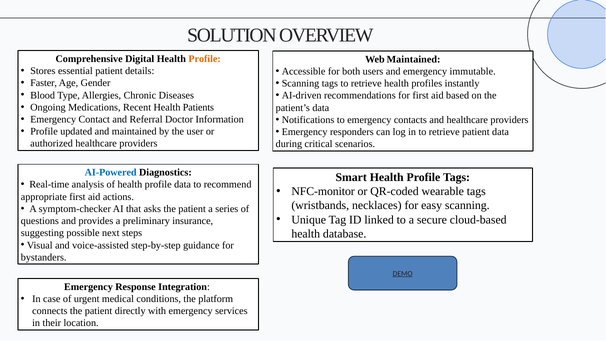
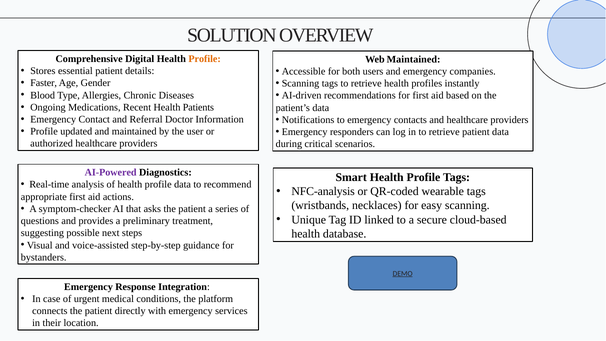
immutable: immutable -> companies
AI-Powered colour: blue -> purple
NFC-monitor: NFC-monitor -> NFC-analysis
insurance: insurance -> treatment
